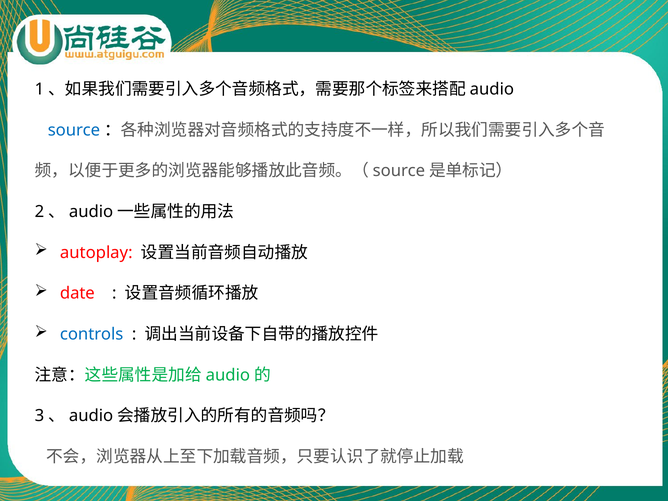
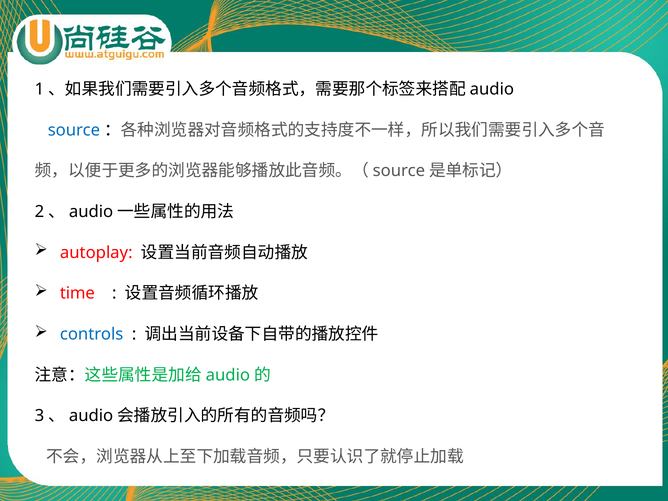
date: date -> time
